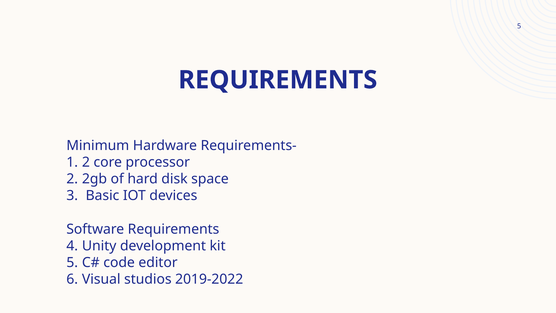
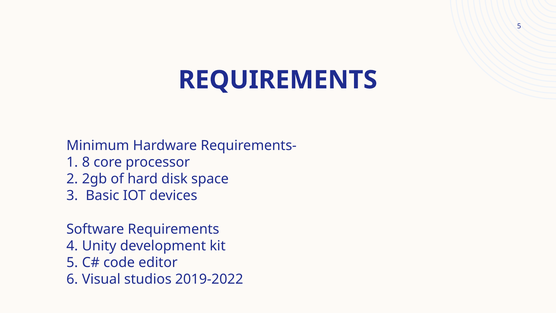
2 at (86, 162): 2 -> 8
